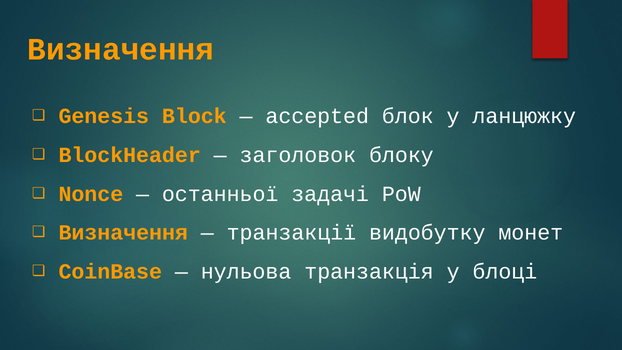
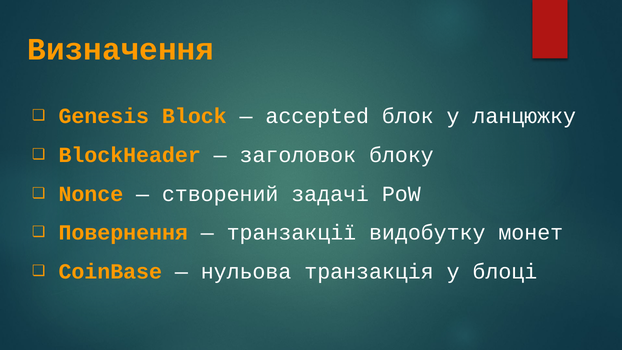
останньої: останньої -> створений
Визначення at (123, 233): Визначення -> Повернення
